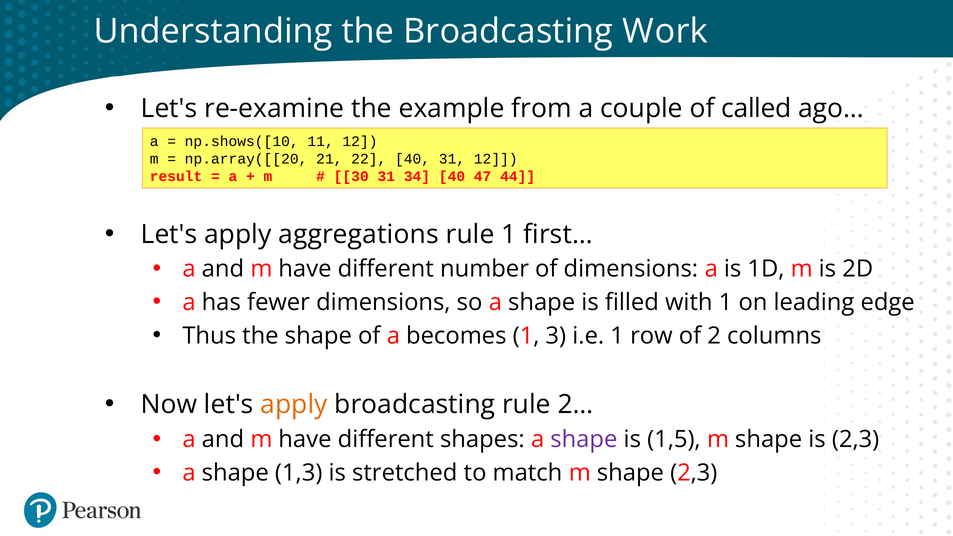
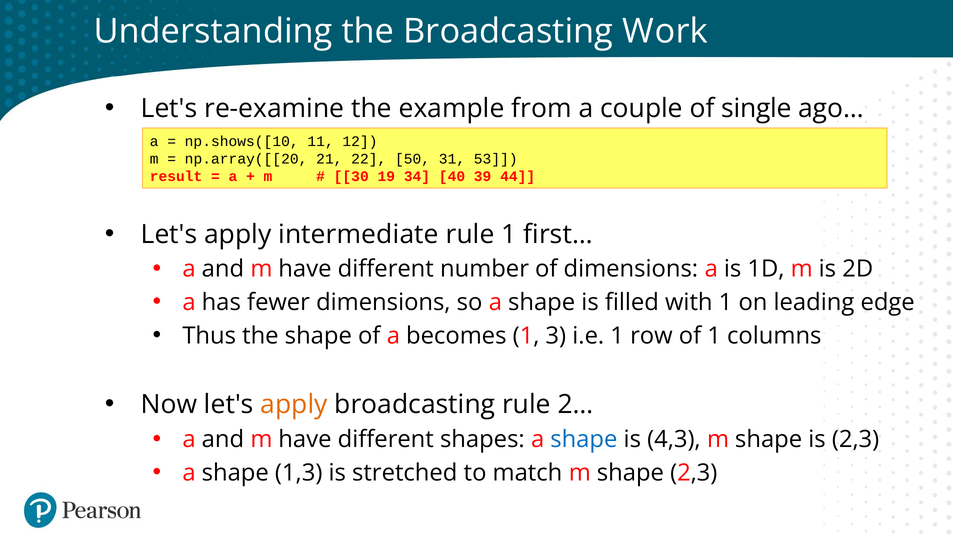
called: called -> single
22 40: 40 -> 50
31 12: 12 -> 53
30 31: 31 -> 19
47: 47 -> 39
aggregations: aggregations -> intermediate
of 2: 2 -> 1
shape at (584, 440) colour: purple -> blue
1,5: 1,5 -> 4,3
